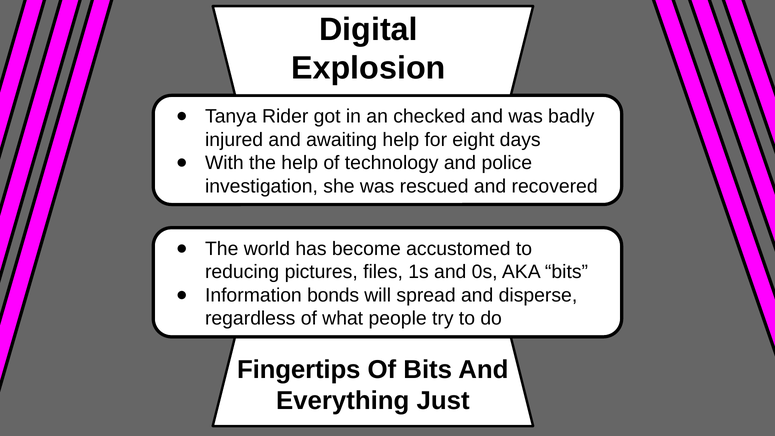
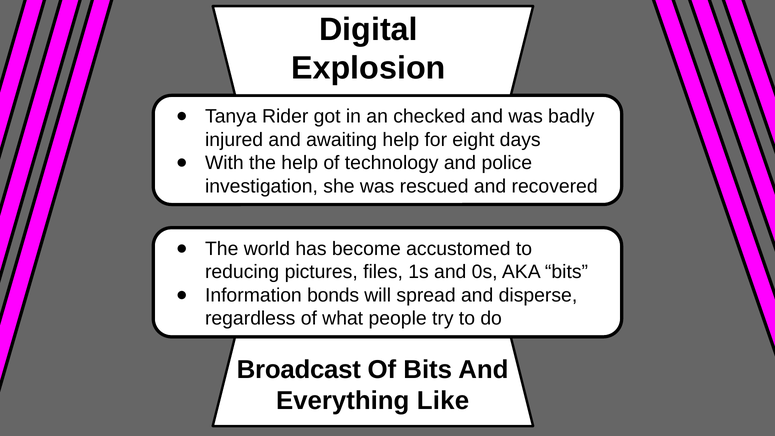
Fingertips: Fingertips -> Broadcast
Just: Just -> Like
